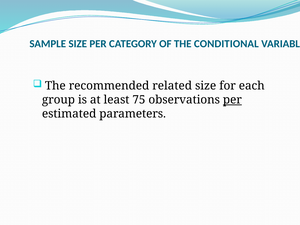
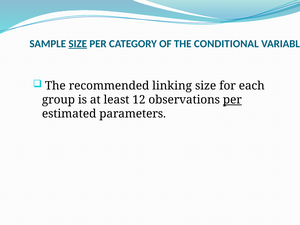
SIZE at (78, 44) underline: none -> present
related: related -> linking
75: 75 -> 12
